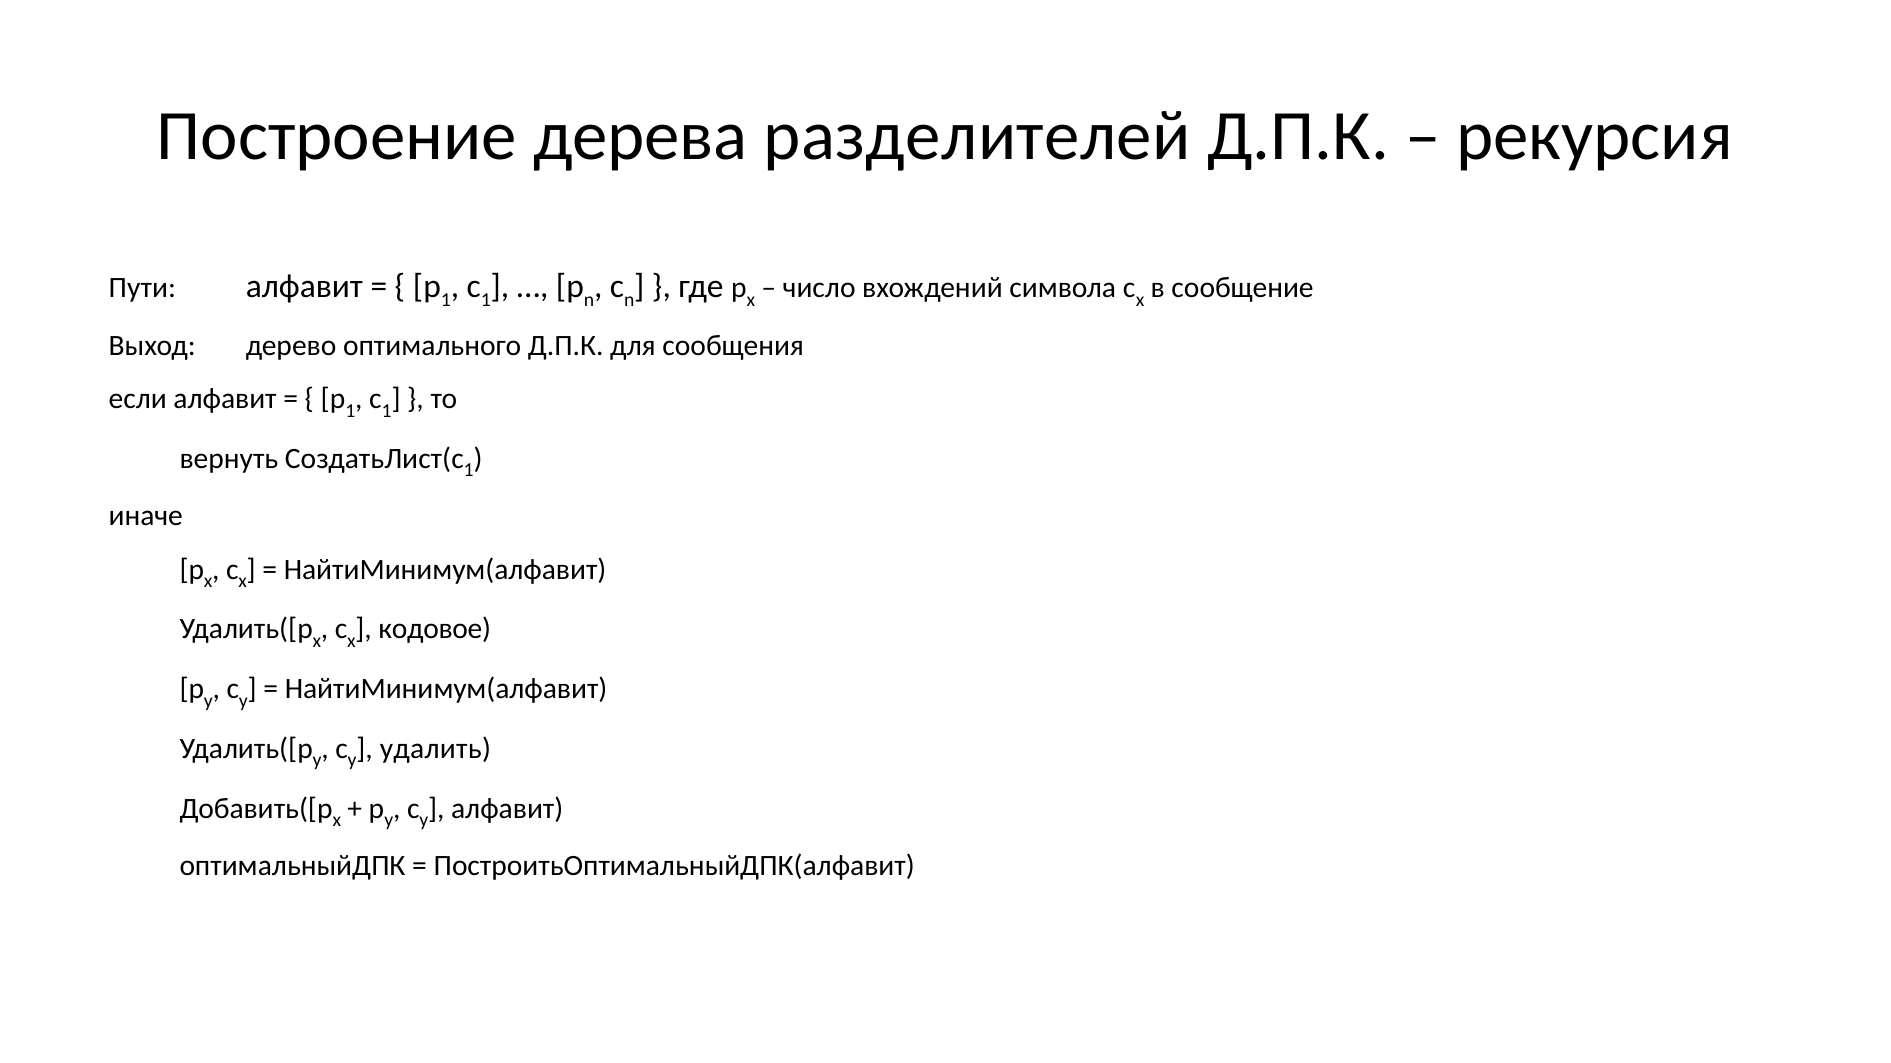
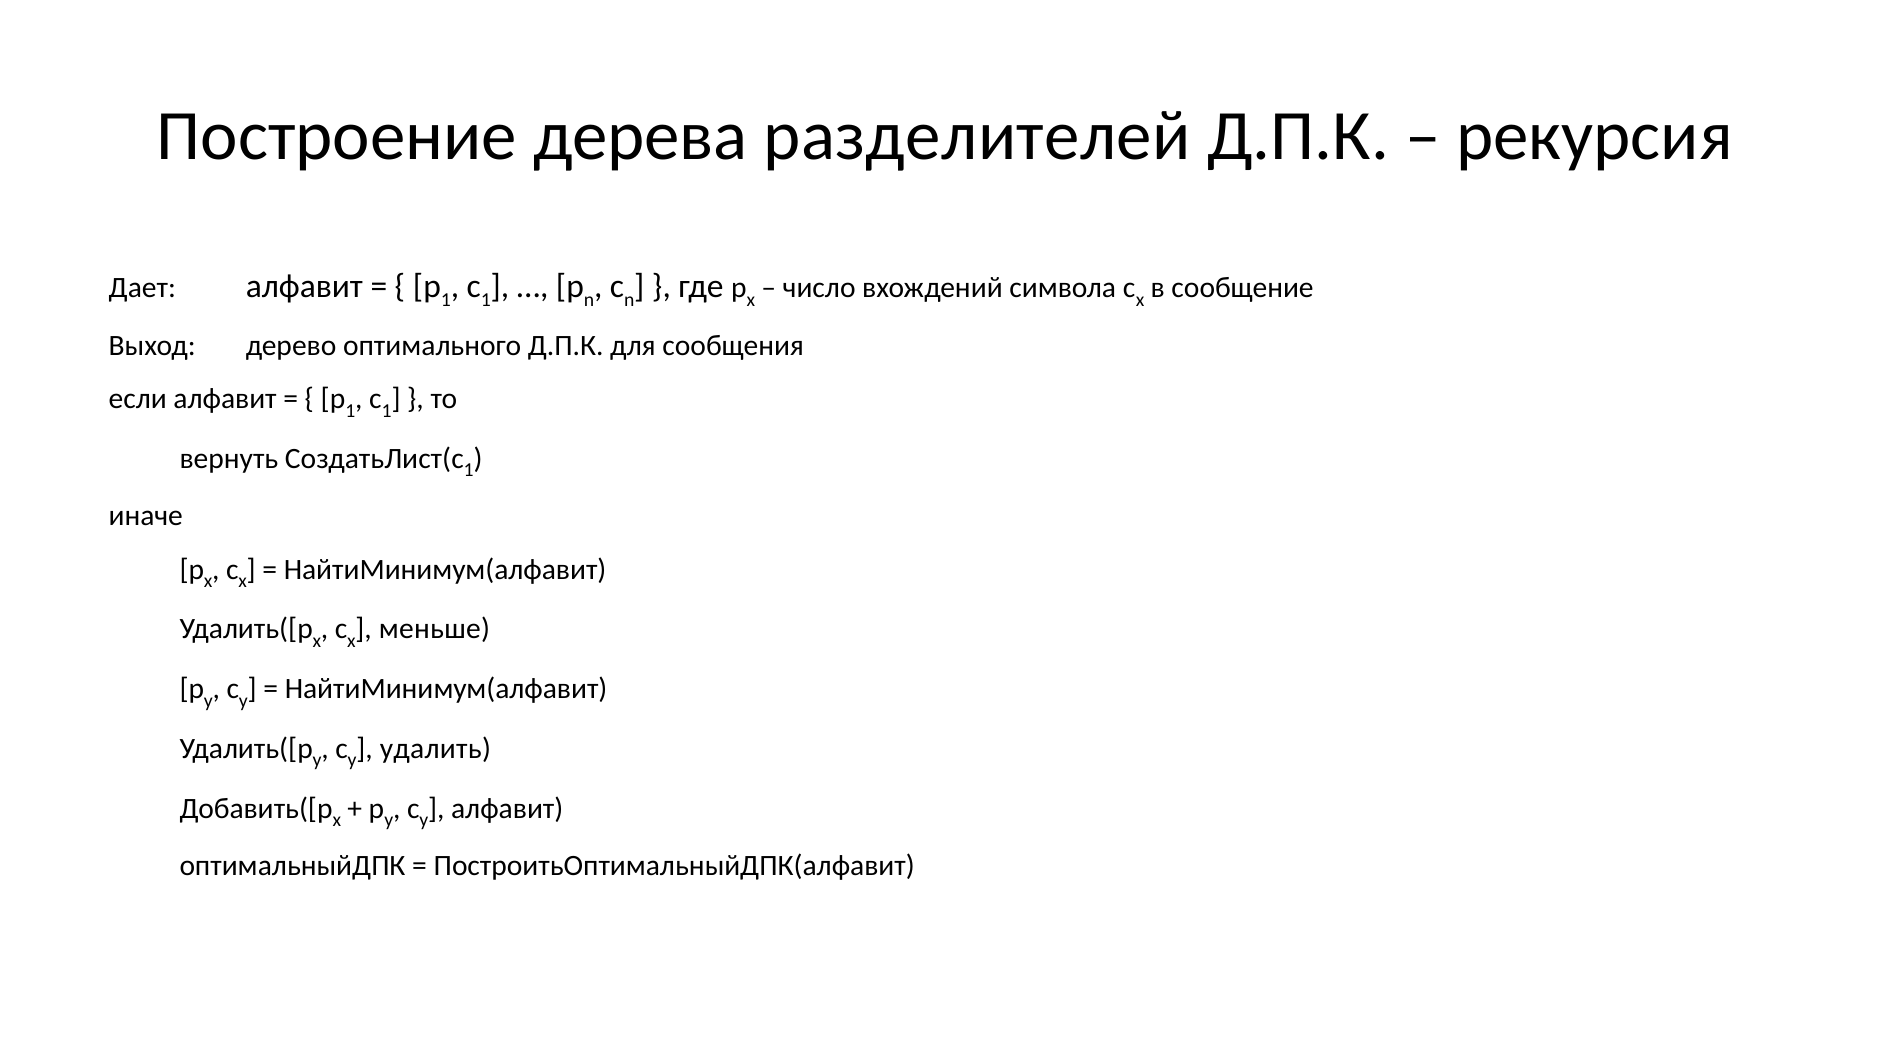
Пути: Пути -> Дает
кодовое: кодовое -> меньше
